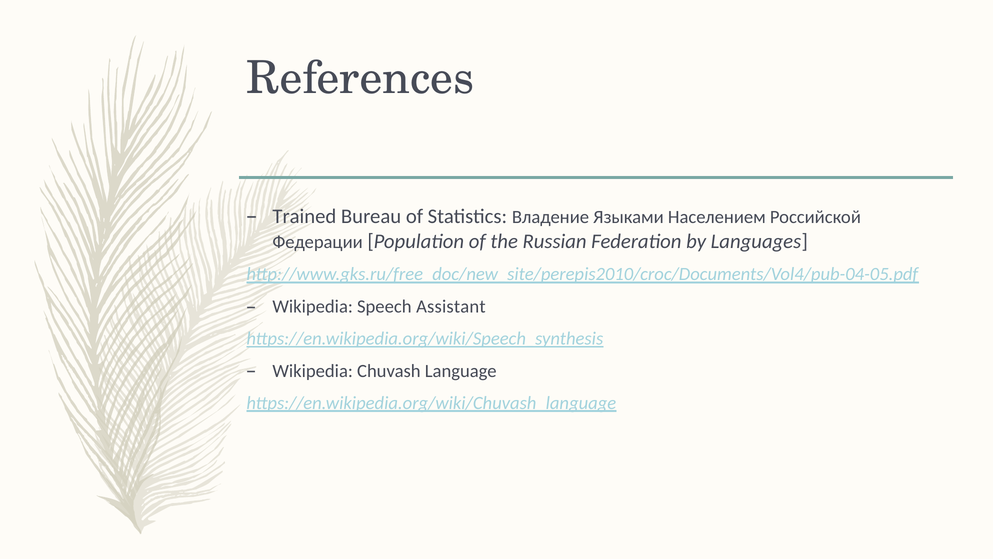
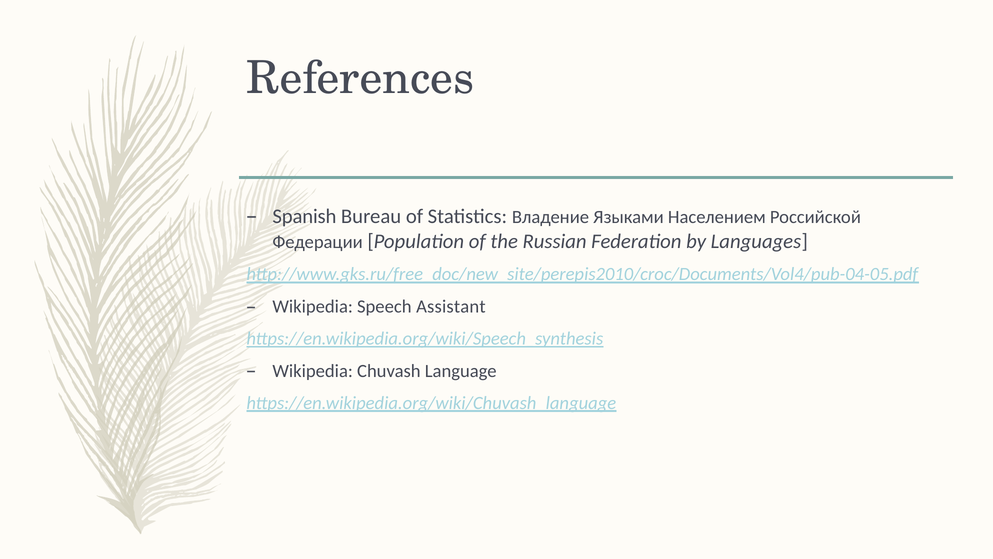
Trained: Trained -> Spanish
